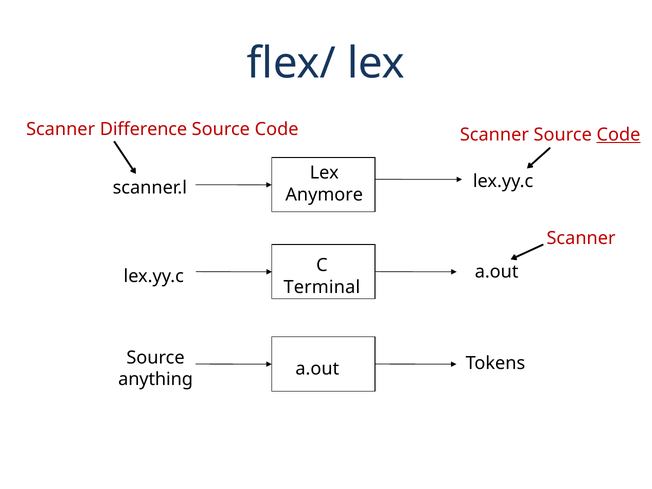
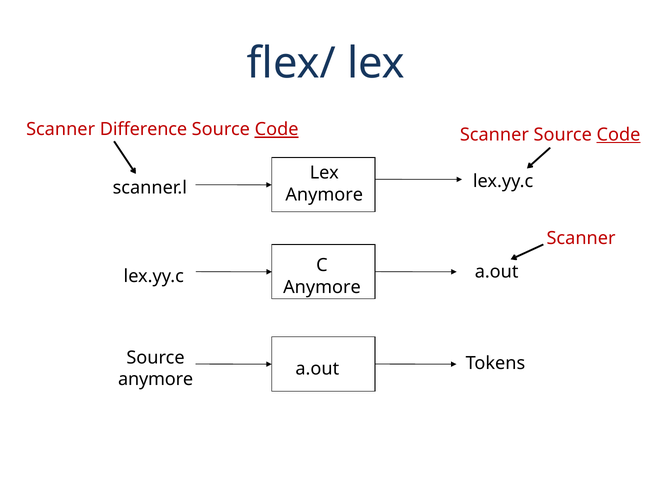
Code at (277, 129) underline: none -> present
Terminal at (322, 287): Terminal -> Anymore
anything at (156, 379): anything -> anymore
